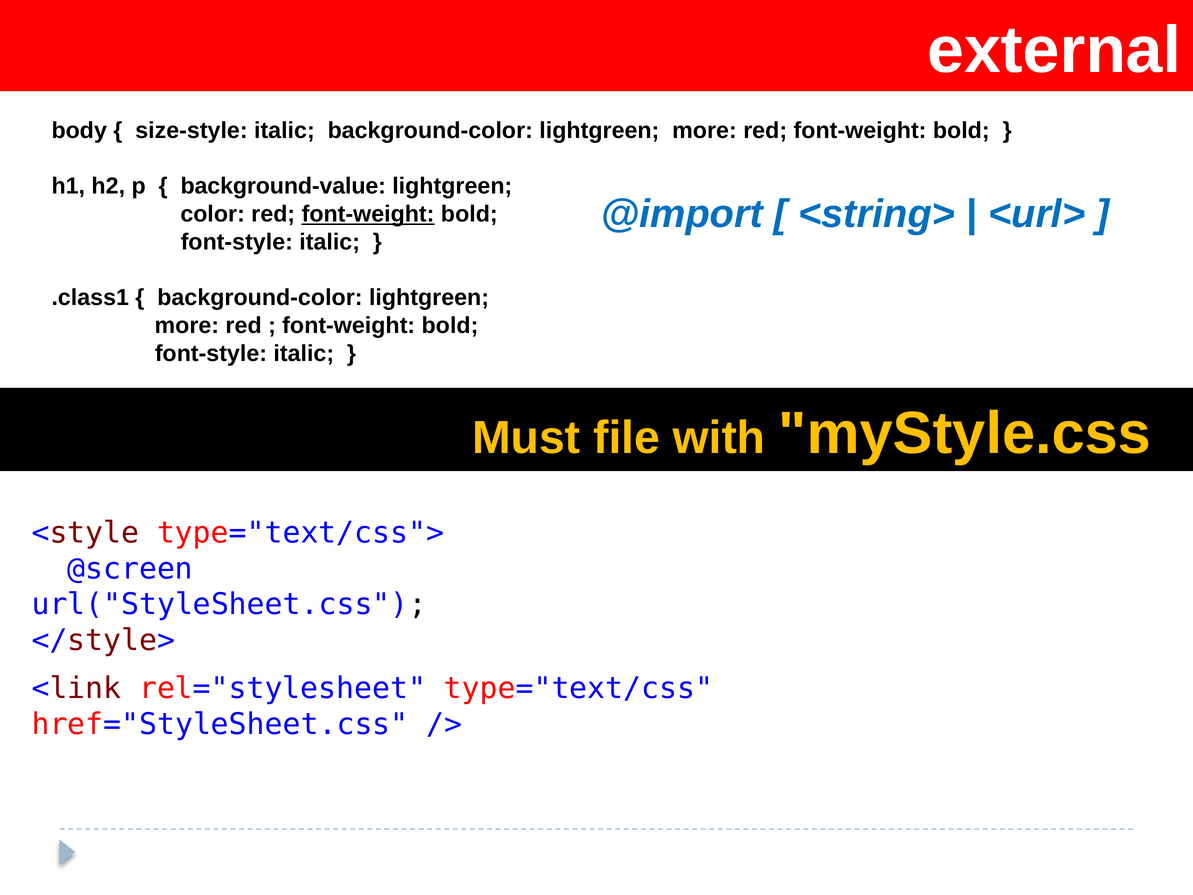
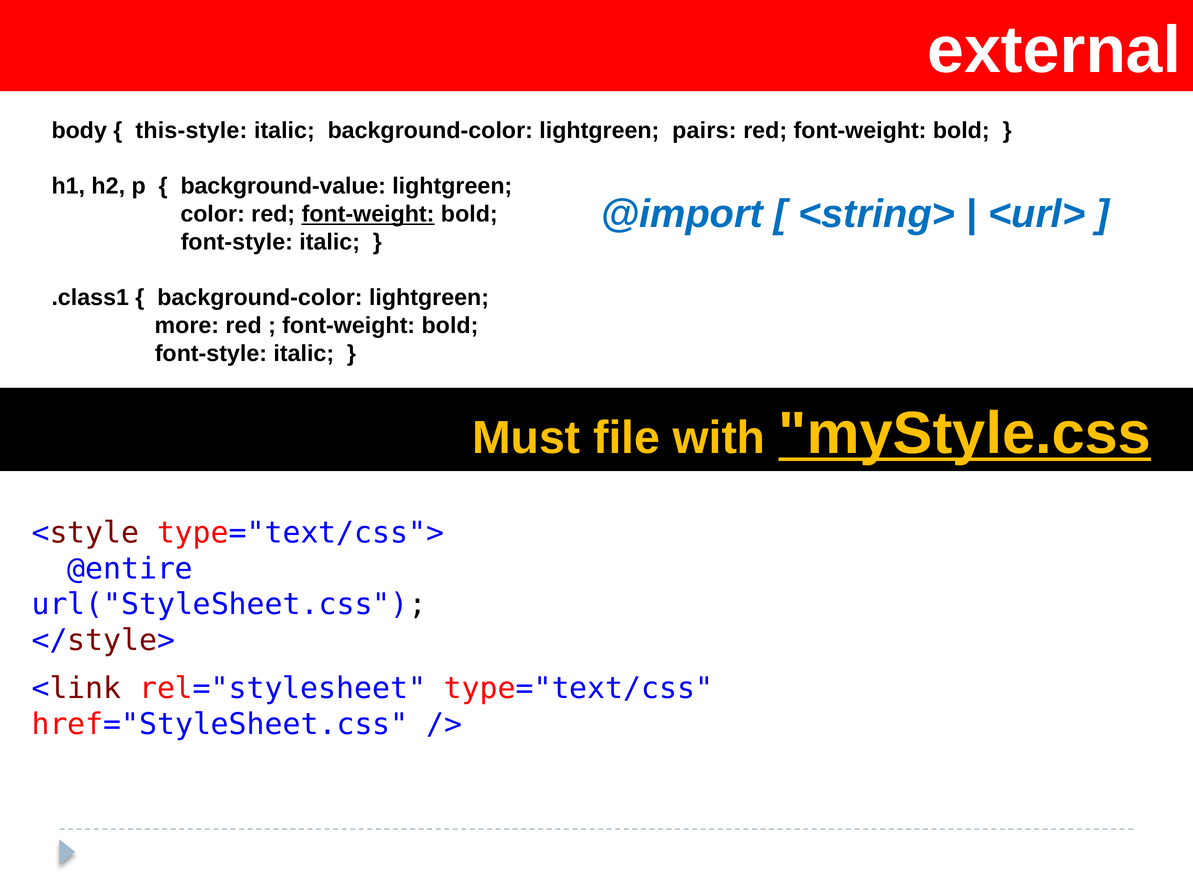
size-style: size-style -> this-style
italic background-color lightgreen more: more -> pairs
myStyle.css underline: none -> present
@screen: @screen -> @entire
